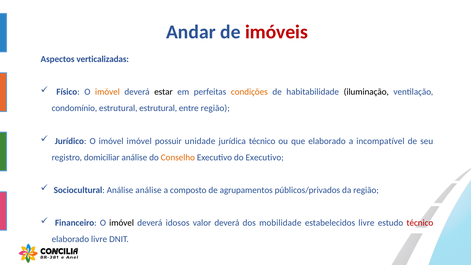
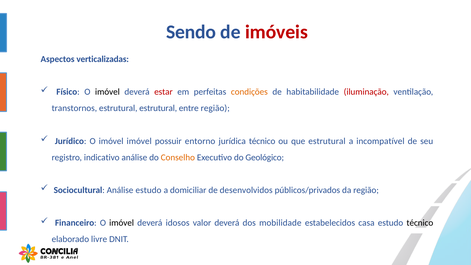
Andar: Andar -> Sendo
imóvel at (107, 92) colour: orange -> black
estar colour: black -> red
iluminação colour: black -> red
condomínio: condomínio -> transtornos
unidade: unidade -> entorno
que elaborado: elaborado -> estrutural
domiciliar: domiciliar -> indicativo
do Executivo: Executivo -> Geológico
Análise análise: análise -> estudo
composto: composto -> domiciliar
agrupamentos: agrupamentos -> desenvolvidos
estabelecidos livre: livre -> casa
técnico at (420, 223) colour: red -> black
